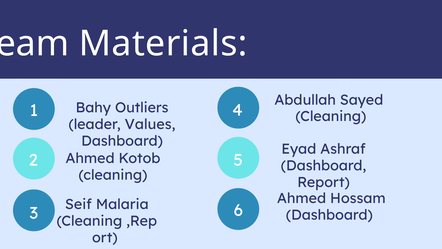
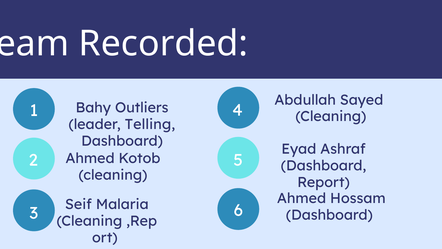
Materials: Materials -> Recorded
Values: Values -> Telling
